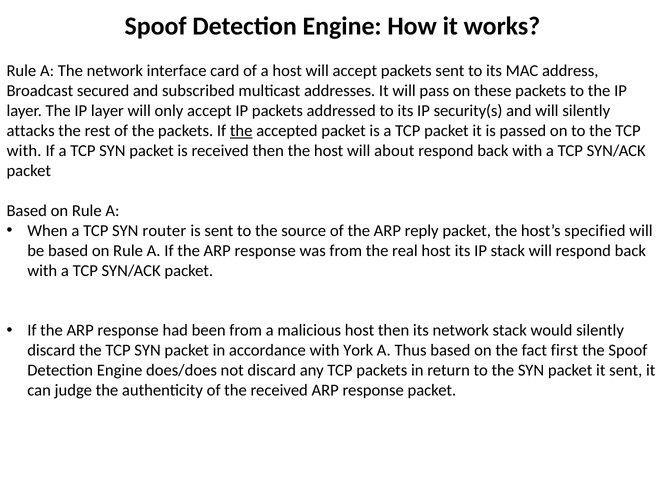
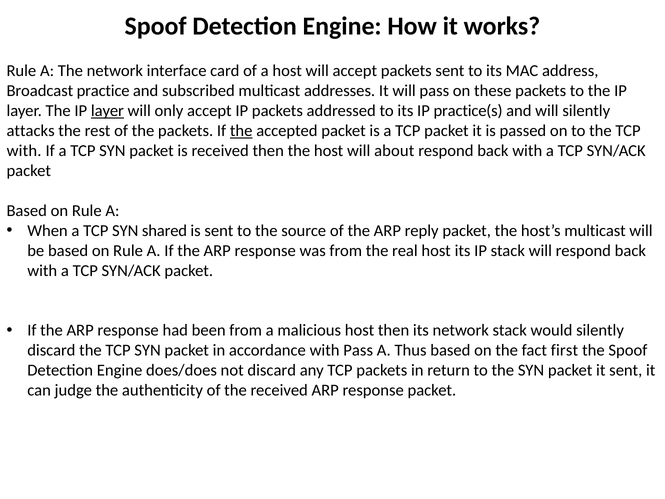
secured: secured -> practice
layer at (107, 111) underline: none -> present
security(s: security(s -> practice(s
router: router -> shared
host’s specified: specified -> multicast
with York: York -> Pass
